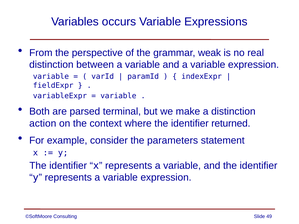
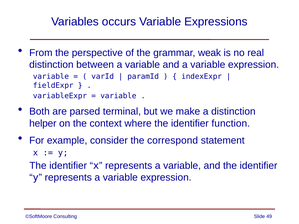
action: action -> helper
returned: returned -> function
parameters: parameters -> correspond
